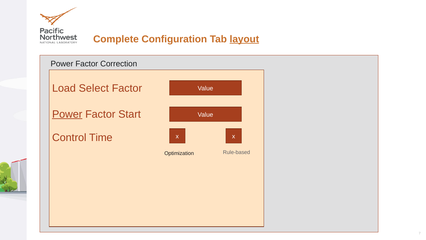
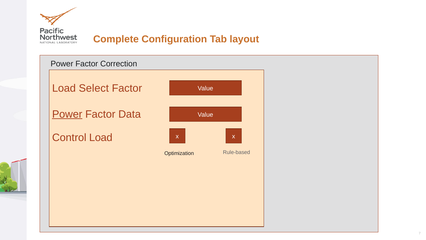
layout underline: present -> none
Start: Start -> Data
Control Time: Time -> Load
